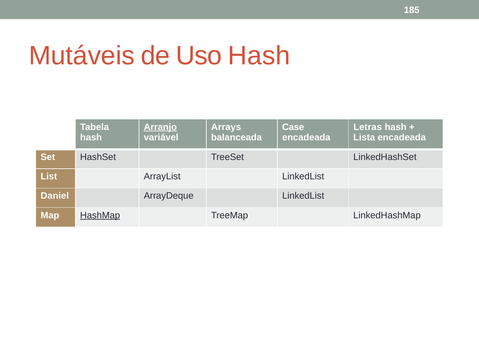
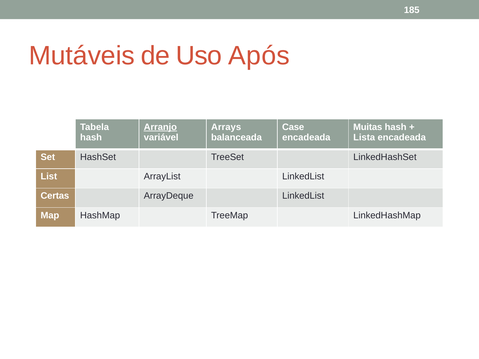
Uso Hash: Hash -> Após
Letras: Letras -> Muitas
Daniel: Daniel -> Certas
HashMap underline: present -> none
